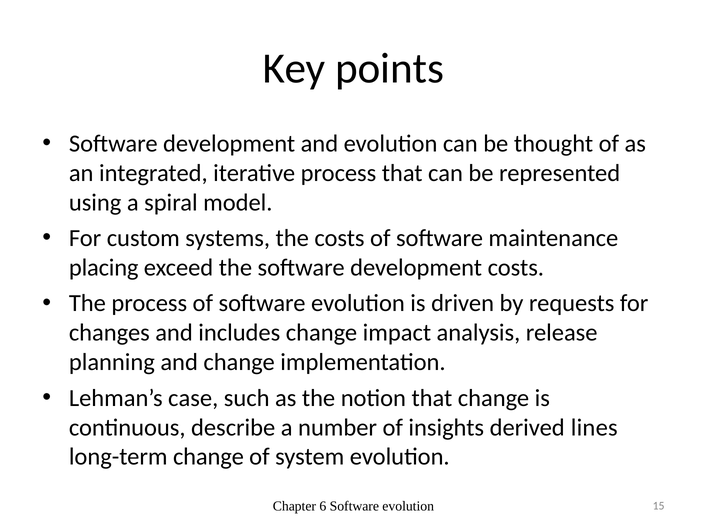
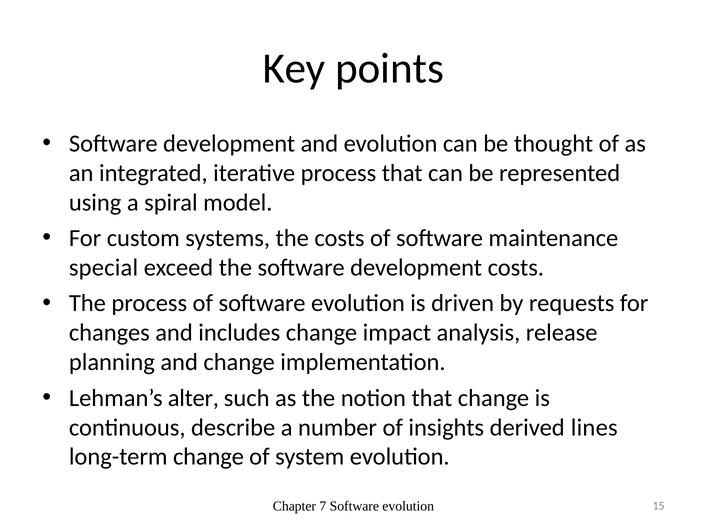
placing: placing -> special
case: case -> alter
6: 6 -> 7
